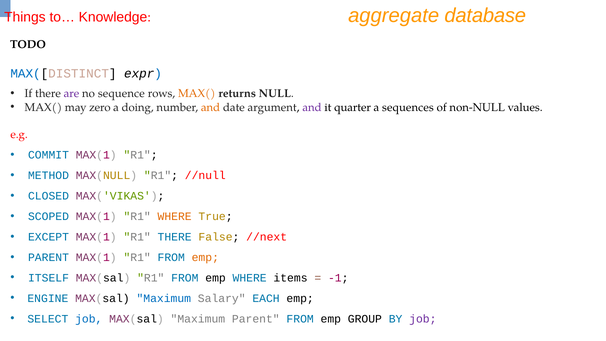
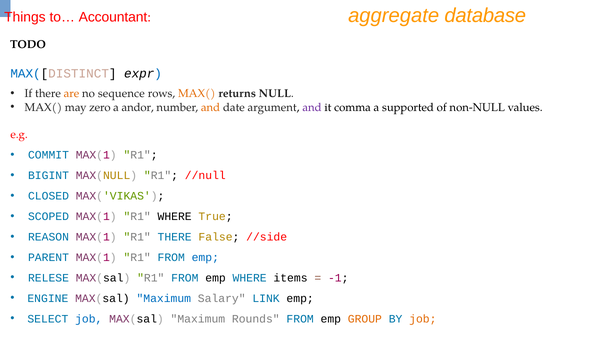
Knowledge: Knowledge -> Accountant
are colour: purple -> orange
doing: doing -> andor
quarter: quarter -> comma
sequences: sequences -> supported
METHOD: METHOD -> BIGINT
WHERE at (175, 216) colour: orange -> black
EXCEPT: EXCEPT -> REASON
//next: //next -> //side
emp at (205, 257) colour: orange -> blue
ITSELF: ITSELF -> RELESE
EACH: EACH -> LINK
Maximum Parent: Parent -> Rounds
GROUP colour: black -> orange
job at (423, 319) colour: purple -> orange
